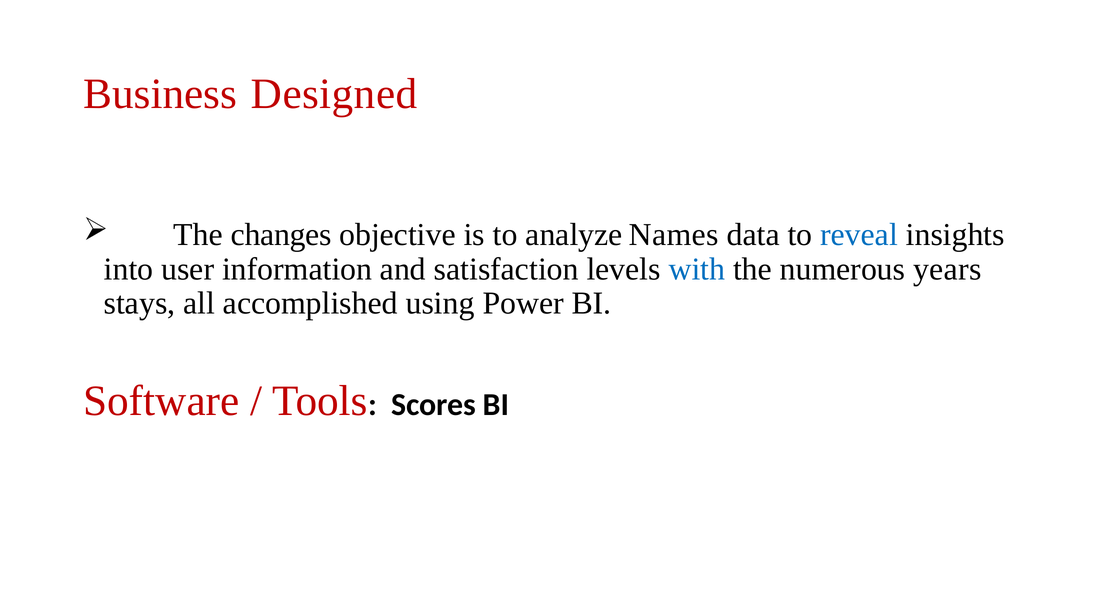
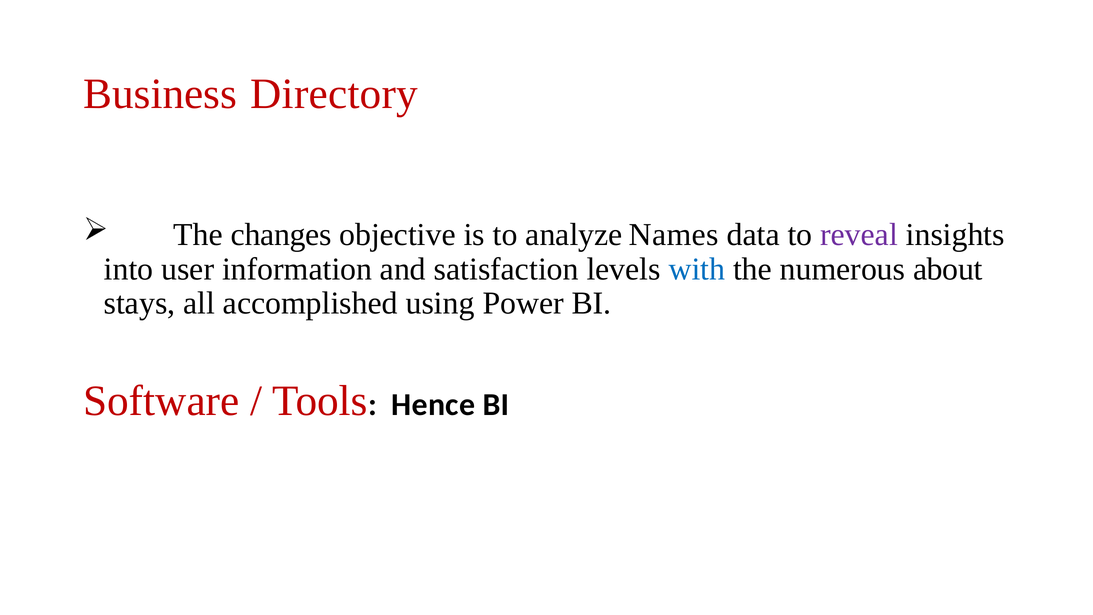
Designed: Designed -> Directory
reveal colour: blue -> purple
years: years -> about
Scores: Scores -> Hence
